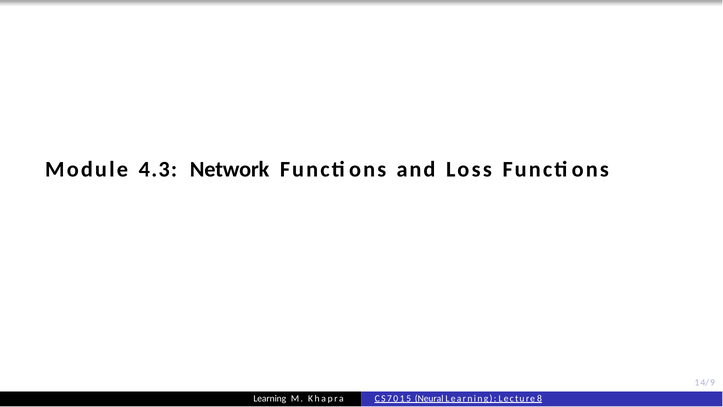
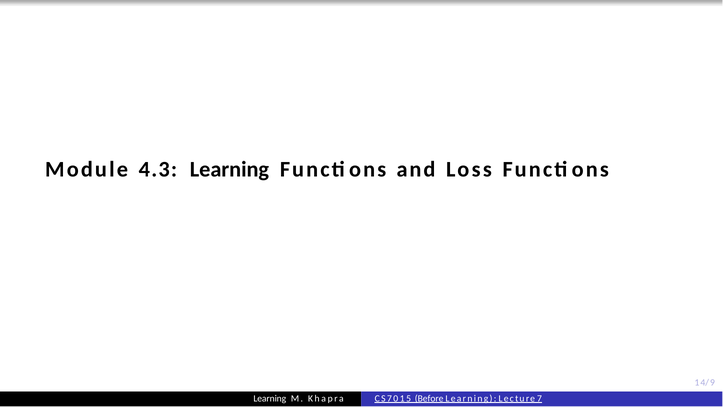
4.3 Network: Network -> Learning
Neural: Neural -> Before
8: 8 -> 7
